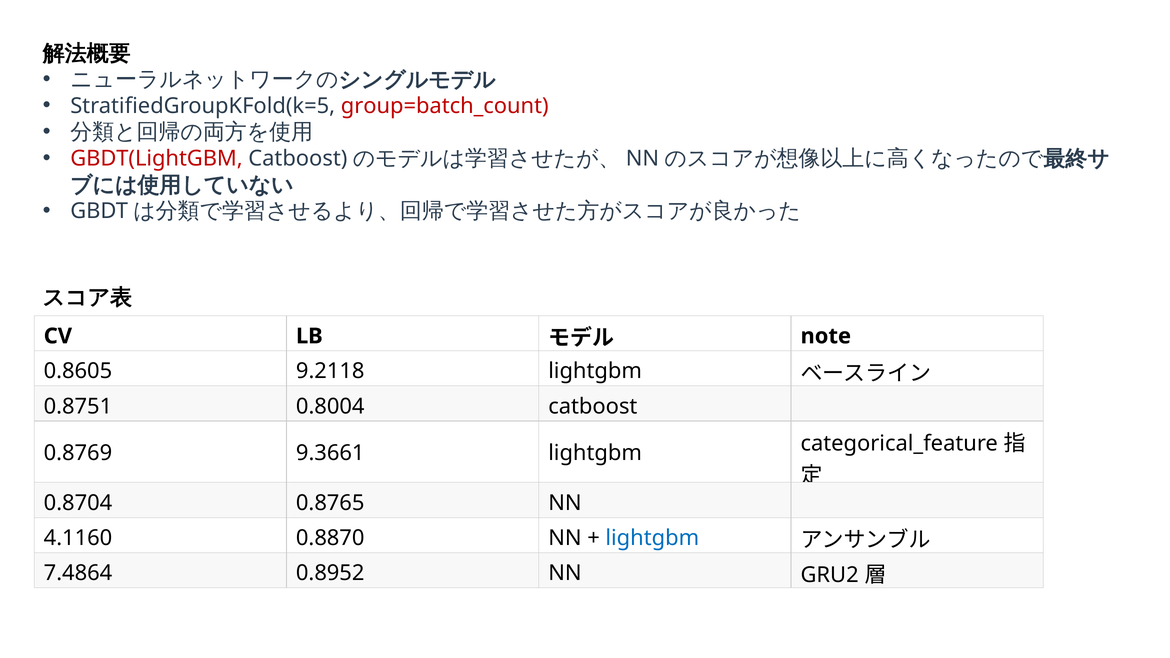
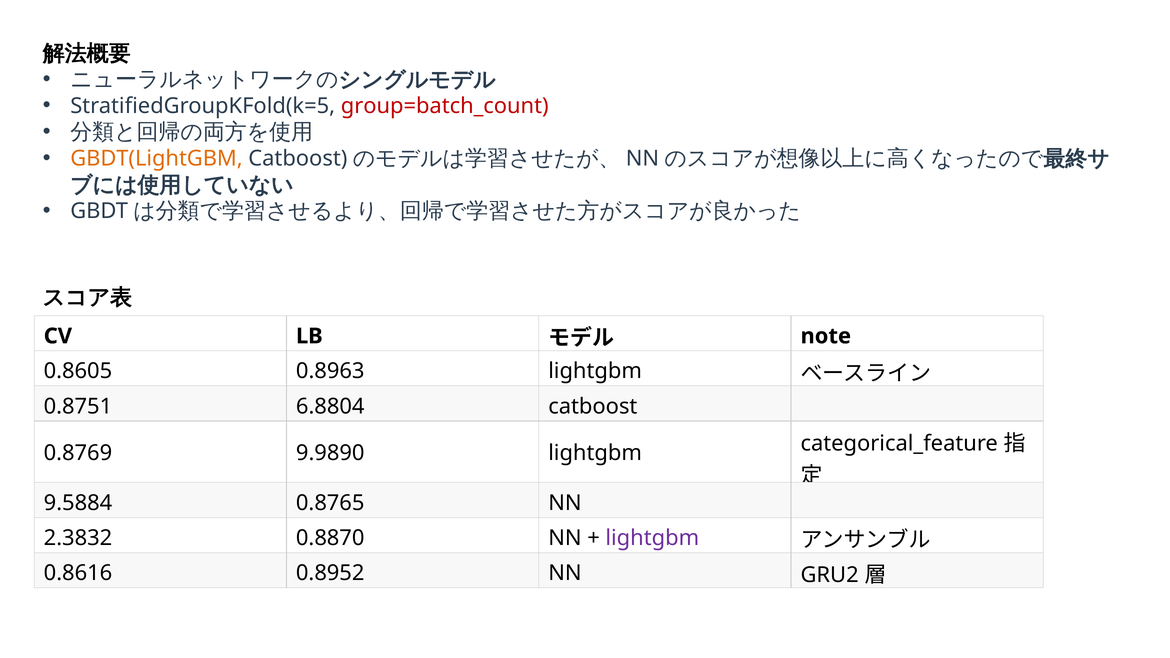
GBDT(LightGBM colour: red -> orange
9.2118: 9.2118 -> 0.8963
0.8004: 0.8004 -> 6.8804
9.3661: 9.3661 -> 9.9890
0.8704: 0.8704 -> 9.5884
4.1160: 4.1160 -> 2.3832
lightgbm at (652, 538) colour: blue -> purple
7.4864: 7.4864 -> 0.8616
